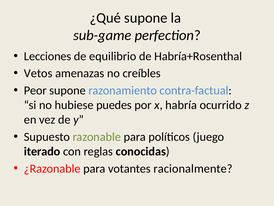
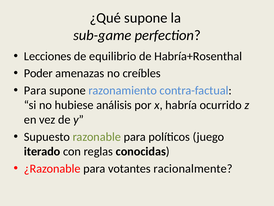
Vetos: Vetos -> Poder
Peor at (35, 90): Peor -> Para
puedes: puedes -> análisis
